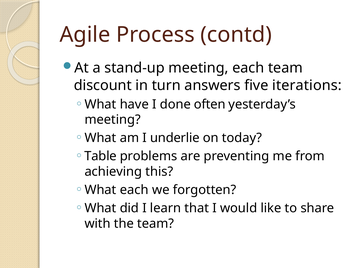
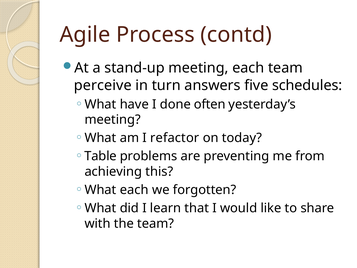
discount: discount -> perceive
iterations: iterations -> schedules
underlie: underlie -> refactor
